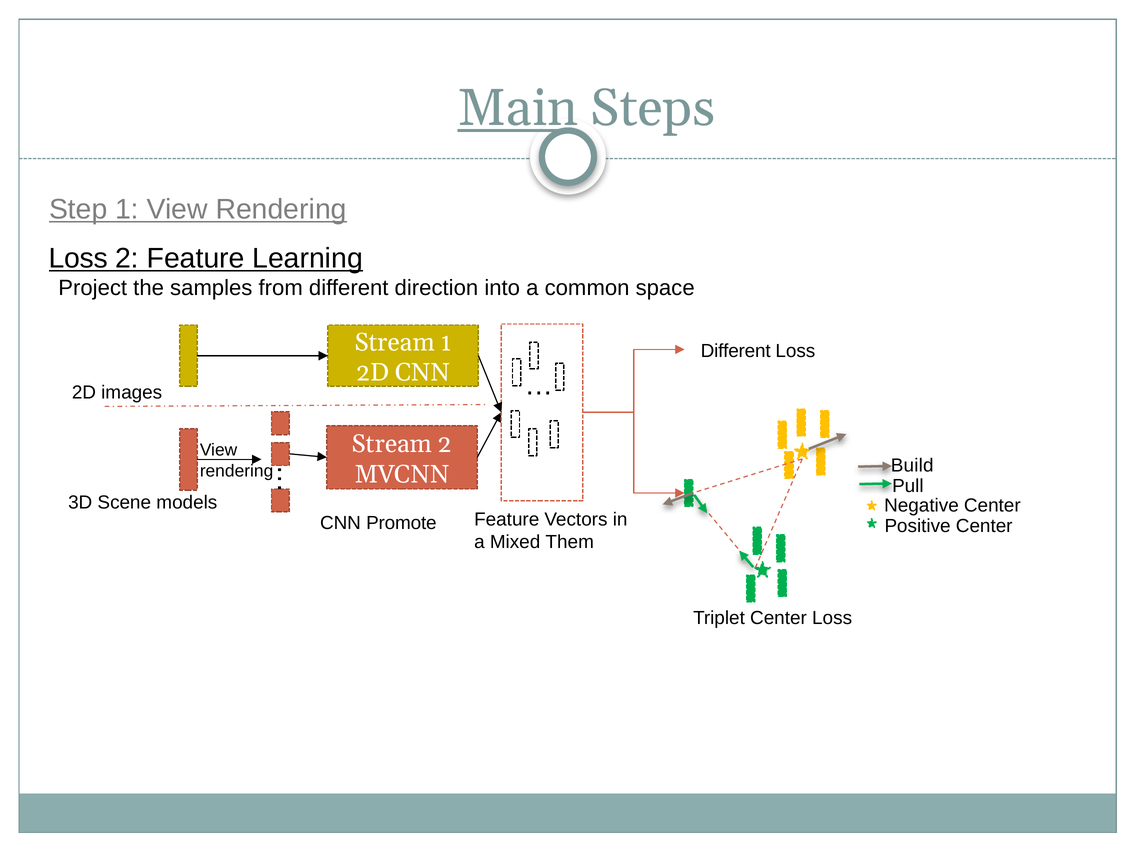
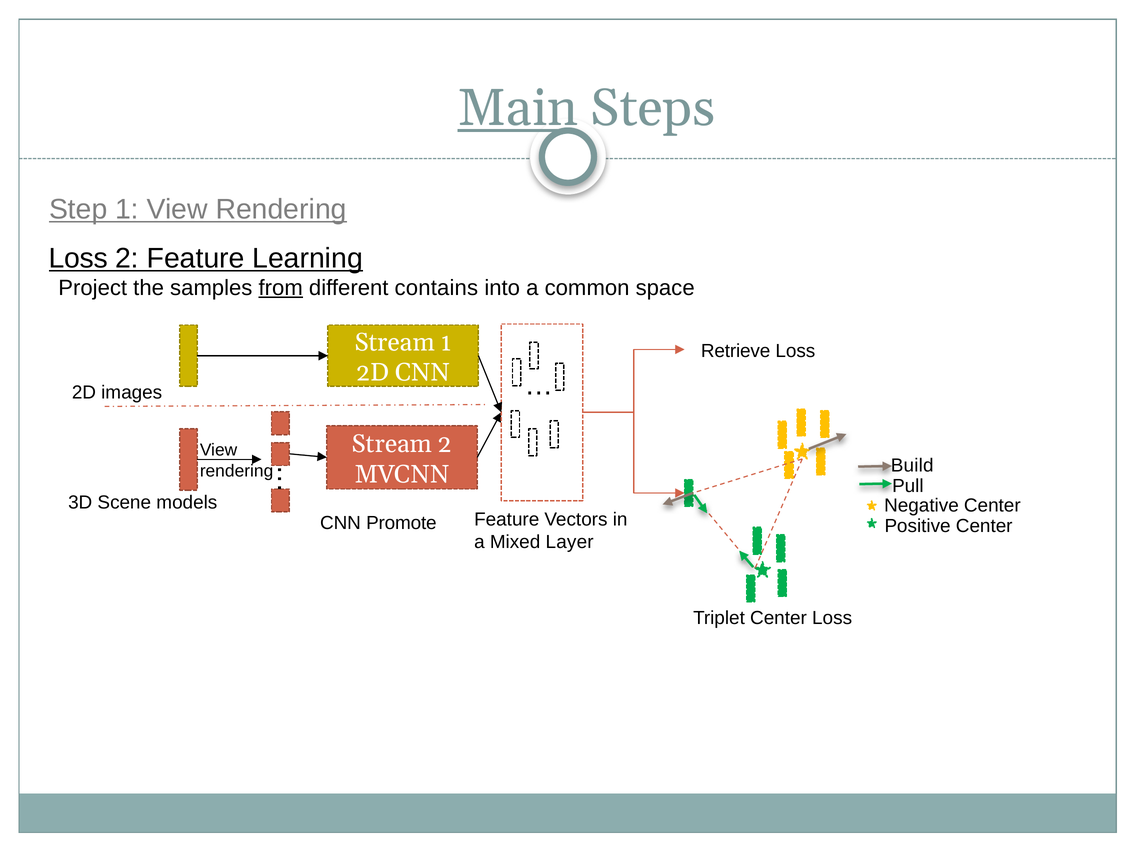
from underline: none -> present
direction: direction -> contains
Different at (736, 351): Different -> Retrieve
Them: Them -> Layer
